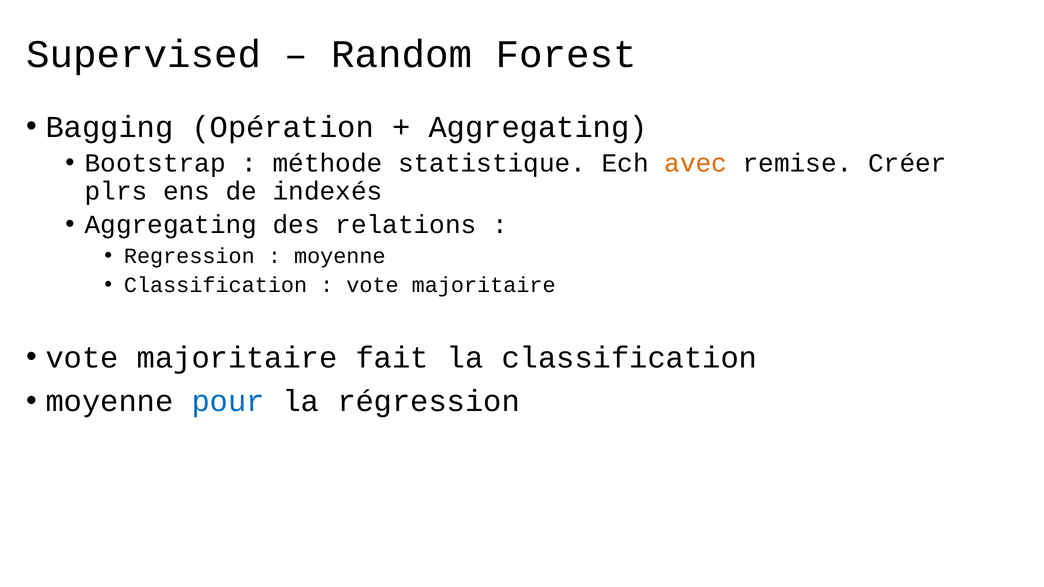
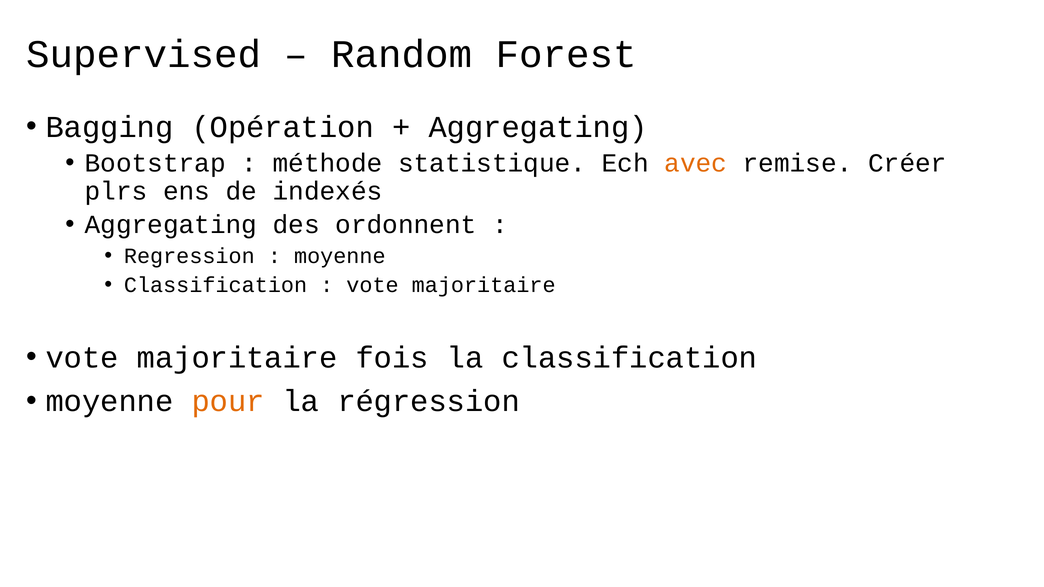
relations: relations -> ordonnent
fait: fait -> fois
pour colour: blue -> orange
